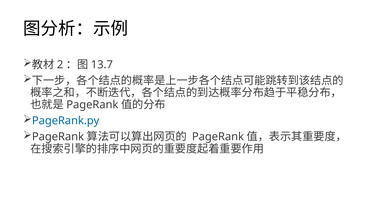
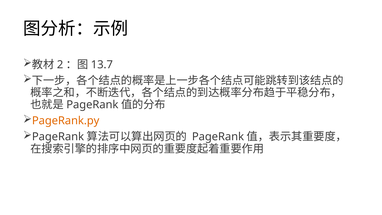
PageRank.py colour: blue -> orange
